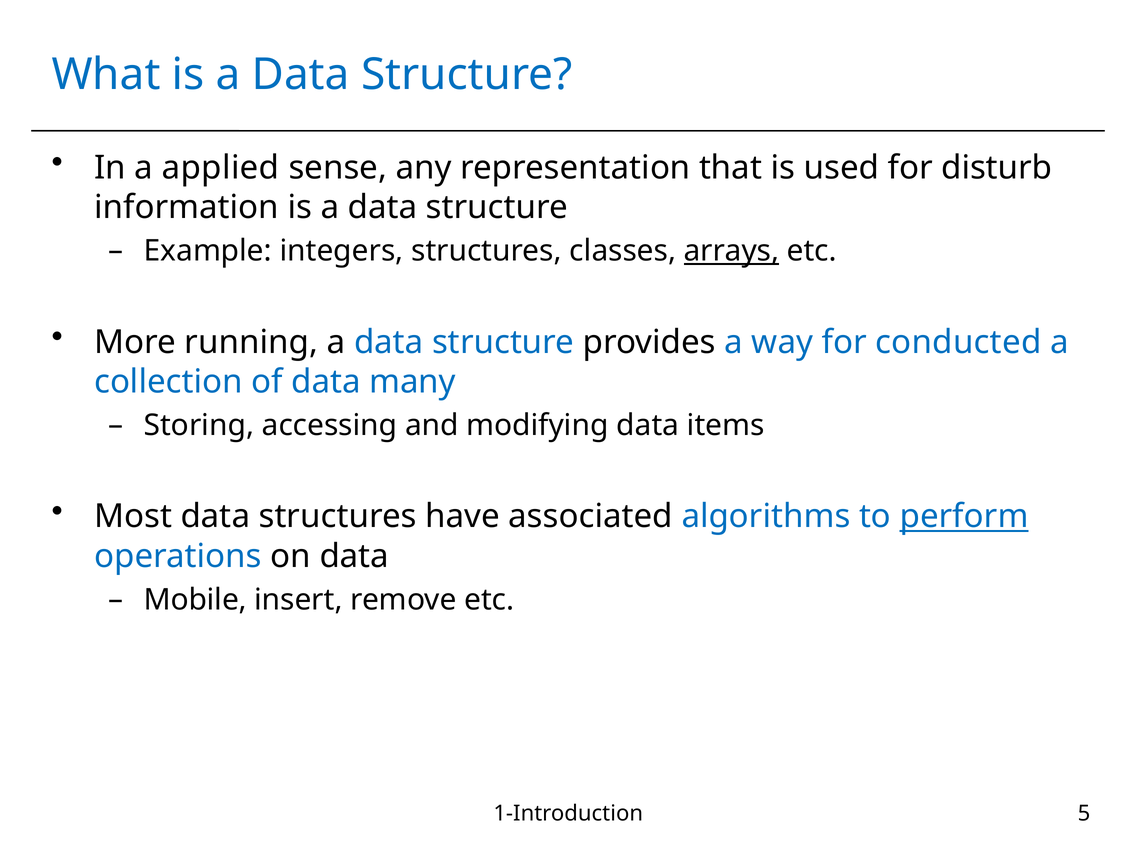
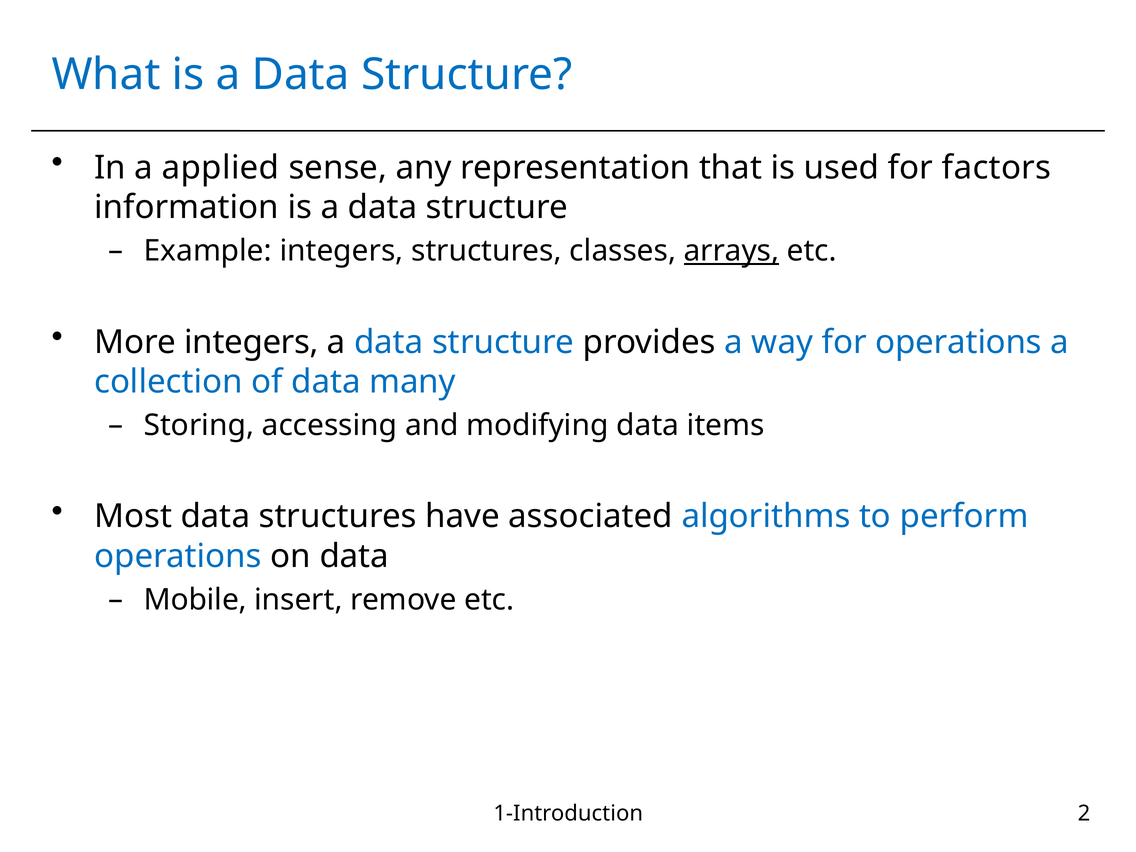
disturb: disturb -> factors
More running: running -> integers
for conducted: conducted -> operations
perform underline: present -> none
5: 5 -> 2
